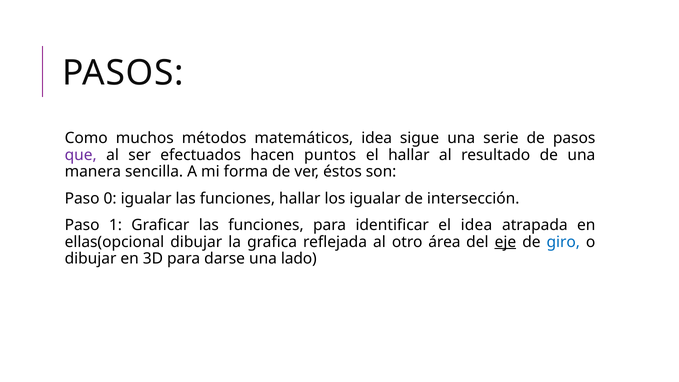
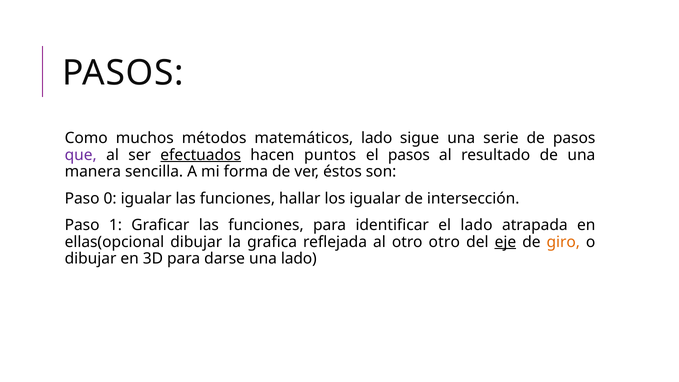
matemáticos idea: idea -> lado
efectuados underline: none -> present
el hallar: hallar -> pasos
el idea: idea -> lado
otro área: área -> otro
giro colour: blue -> orange
